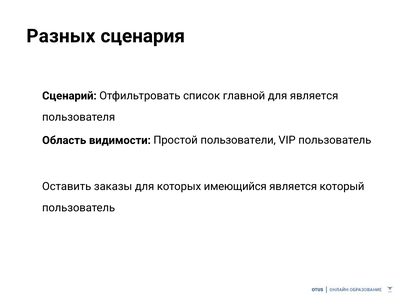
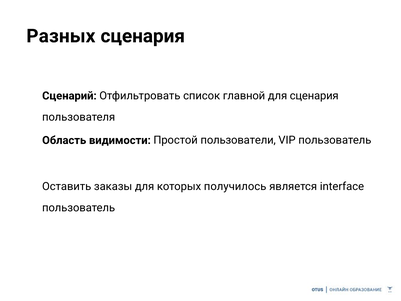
для является: является -> сценария
имеющийся: имеющийся -> получилось
который: который -> interface
